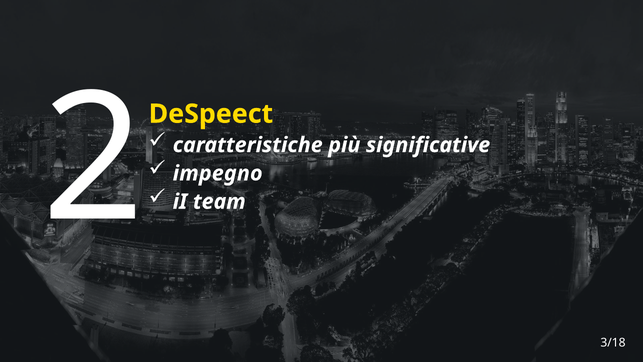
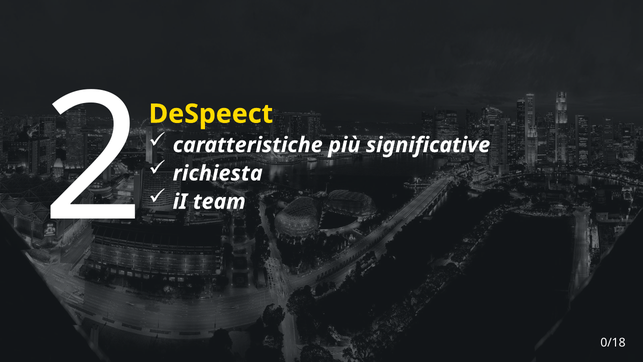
impegno: impegno -> richiesta
3/18: 3/18 -> 0/18
